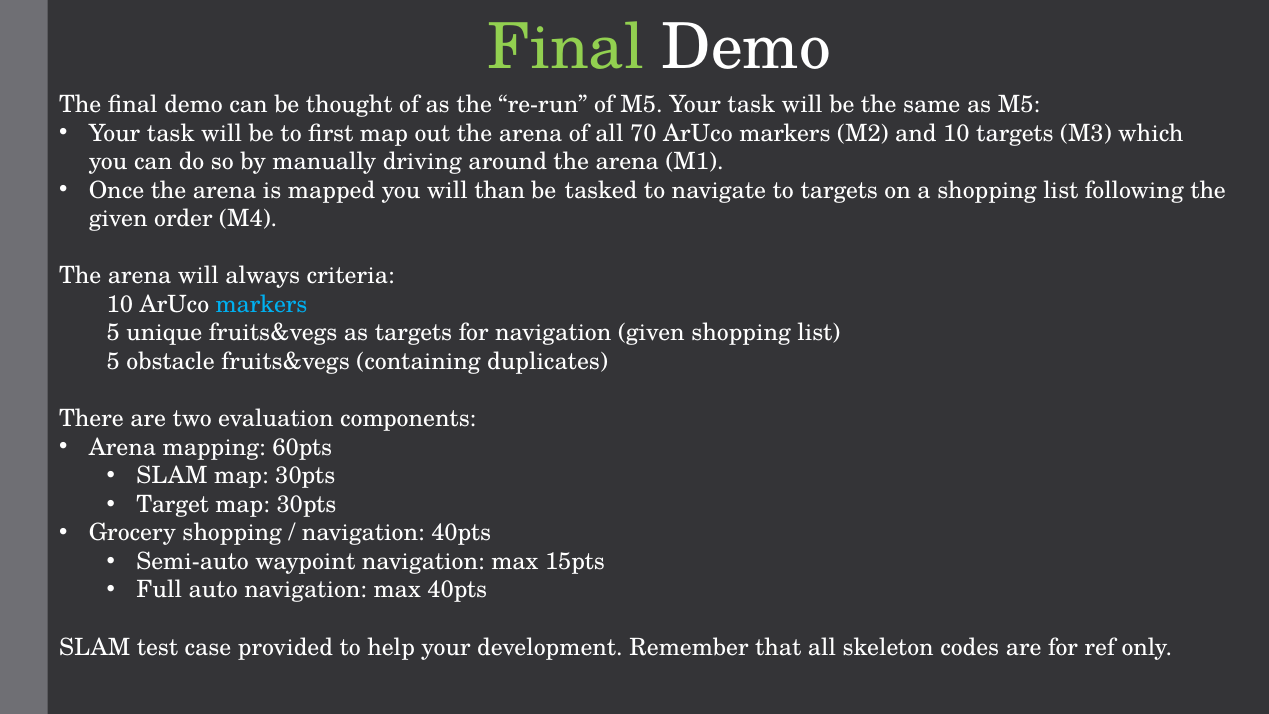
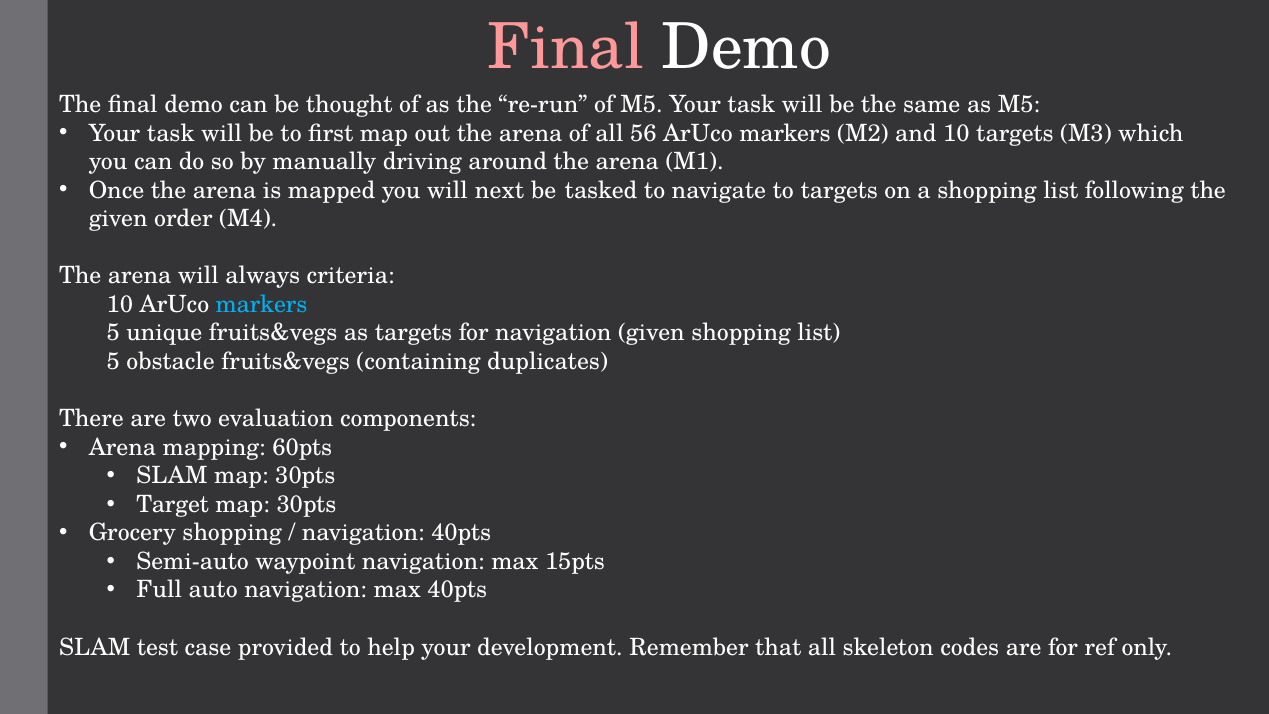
Final at (566, 48) colour: light green -> pink
70: 70 -> 56
than: than -> next
